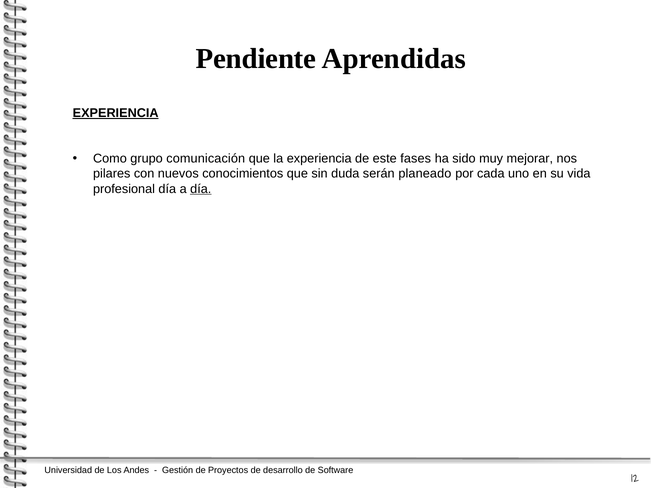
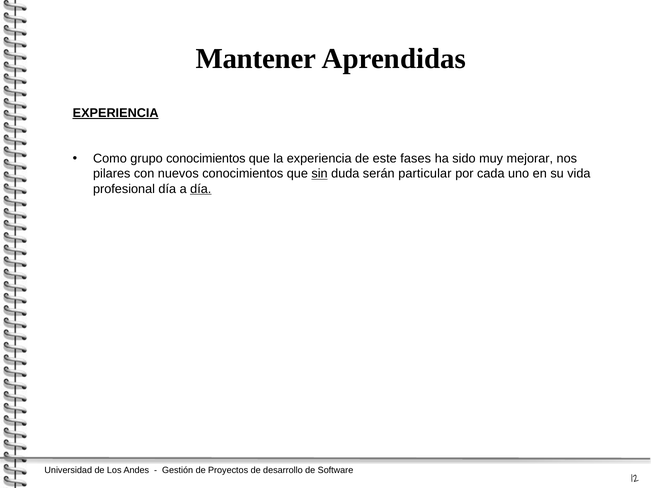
Pendiente: Pendiente -> Mantener
grupo comunicación: comunicación -> conocimientos
sin underline: none -> present
planeado: planeado -> particular
